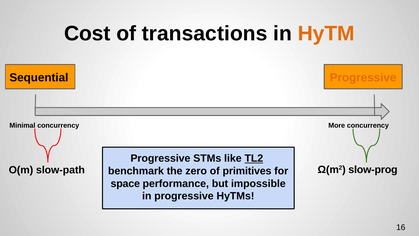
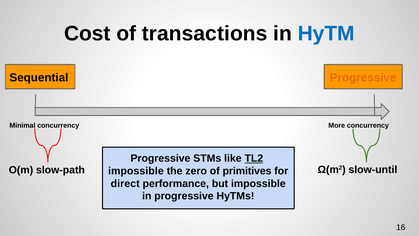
HyTM colour: orange -> blue
slow-prog: slow-prog -> slow-until
benchmark at (136, 171): benchmark -> impossible
space: space -> direct
